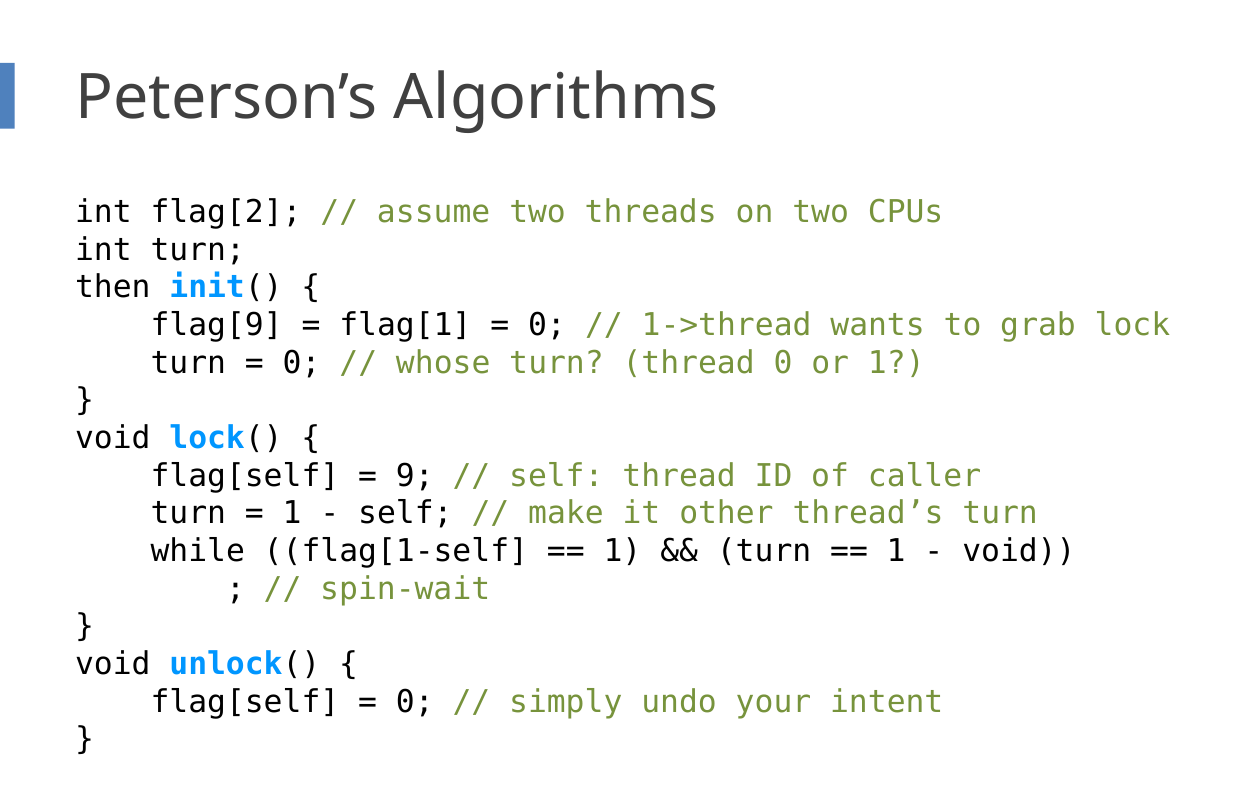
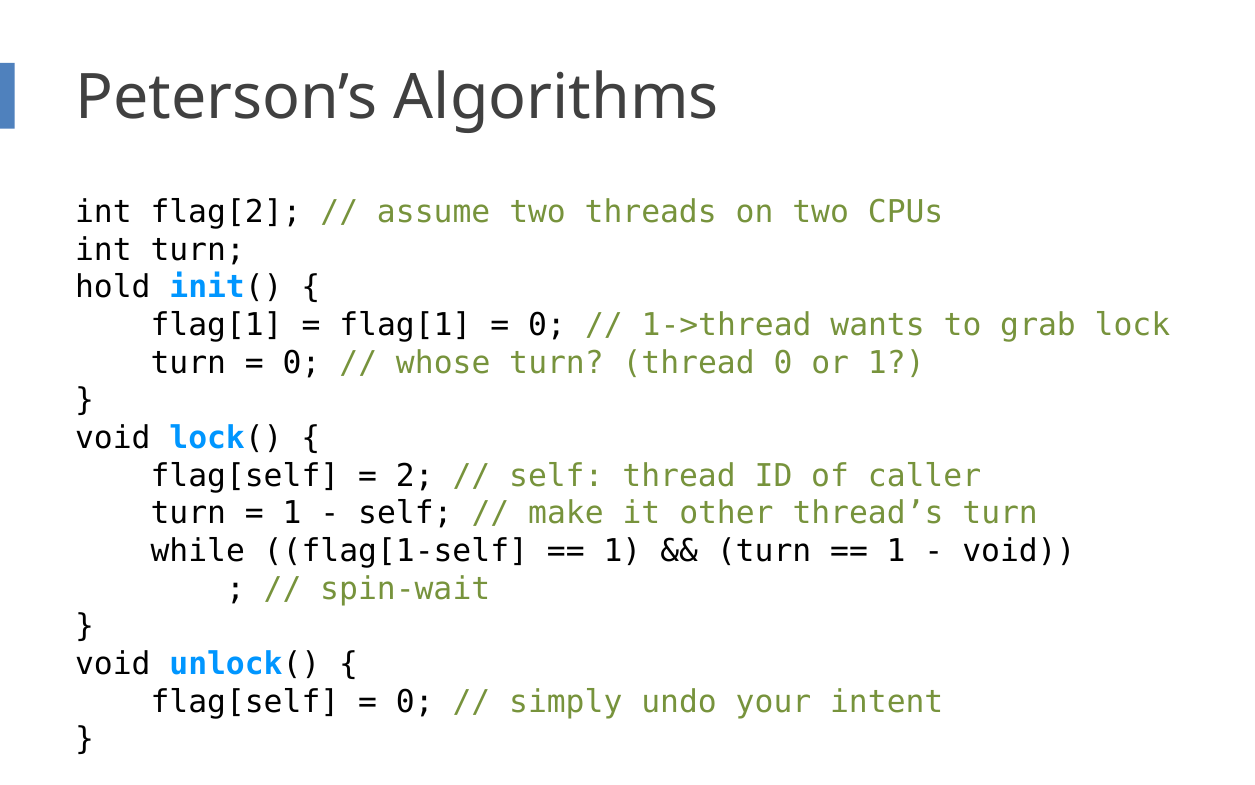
then: then -> hold
flag[9 at (217, 325): flag[9 -> flag[1
9: 9 -> 2
